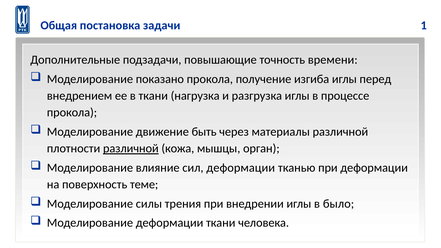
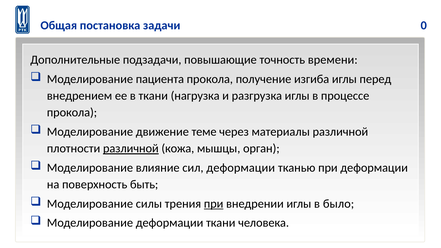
1: 1 -> 0
показано: показано -> пациента
быть: быть -> теме
теме: теме -> быть
при at (214, 204) underline: none -> present
